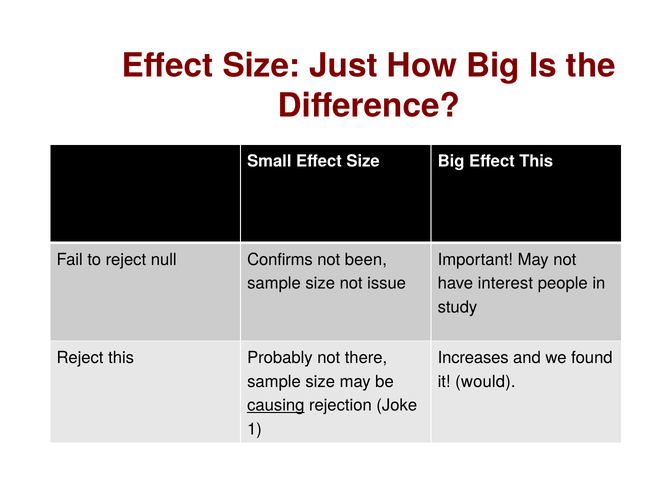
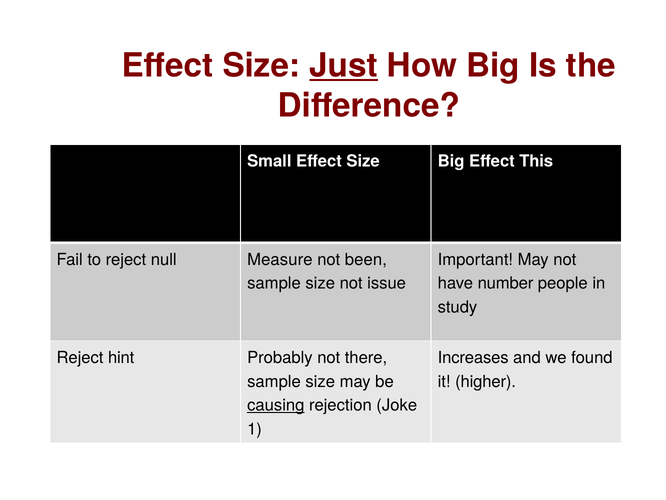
Just underline: none -> present
Confirms: Confirms -> Measure
interest: interest -> number
Reject this: this -> hint
would: would -> higher
